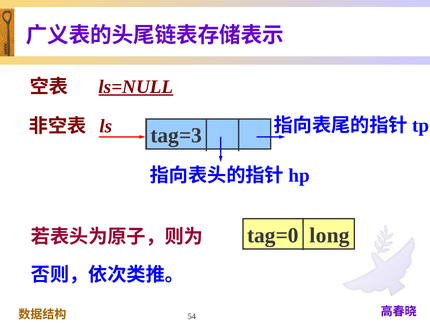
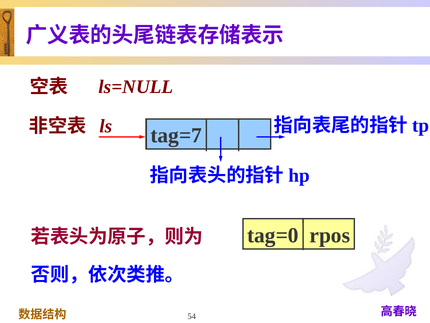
ls=NULL underline: present -> none
tag=3: tag=3 -> tag=7
long: long -> rpos
